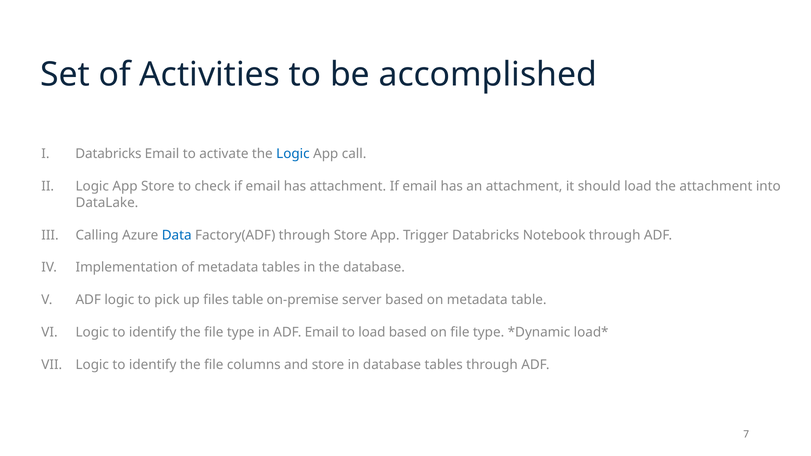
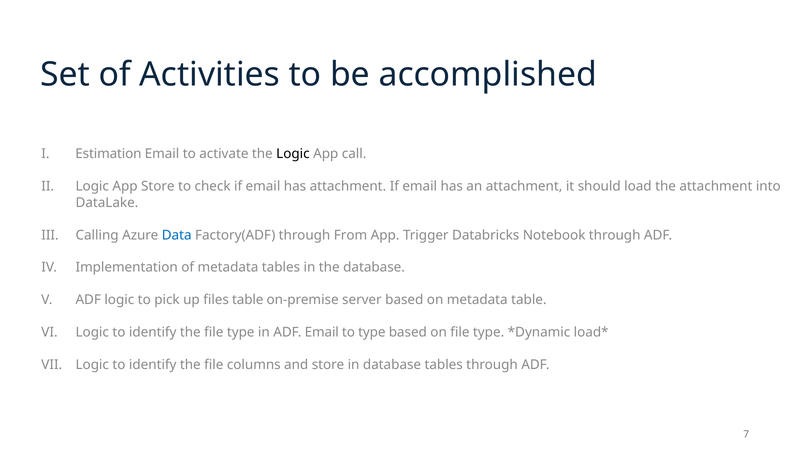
Databricks at (108, 154): Databricks -> Estimation
Logic at (293, 154) colour: blue -> black
through Store: Store -> From
to load: load -> type
